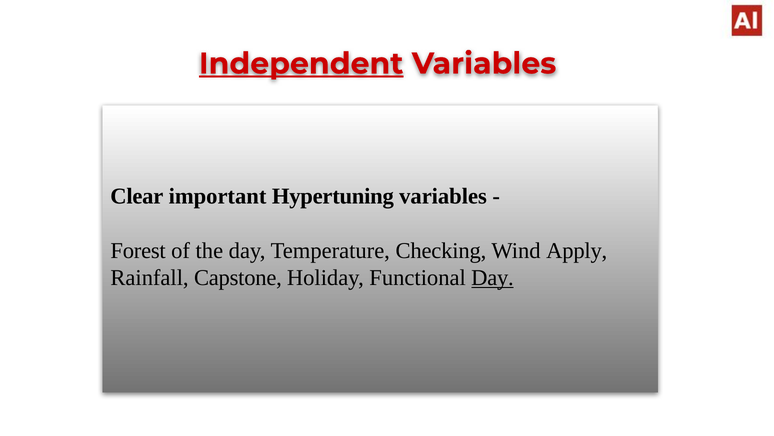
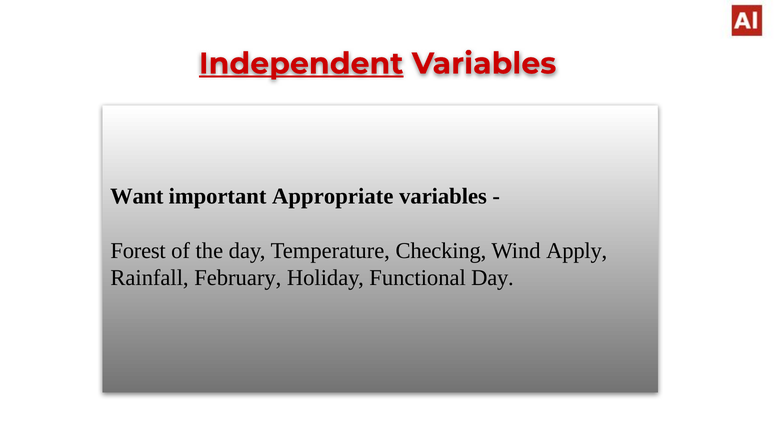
Clear: Clear -> Want
Hypertuning: Hypertuning -> Appropriate
Capstone: Capstone -> February
Day at (492, 277) underline: present -> none
